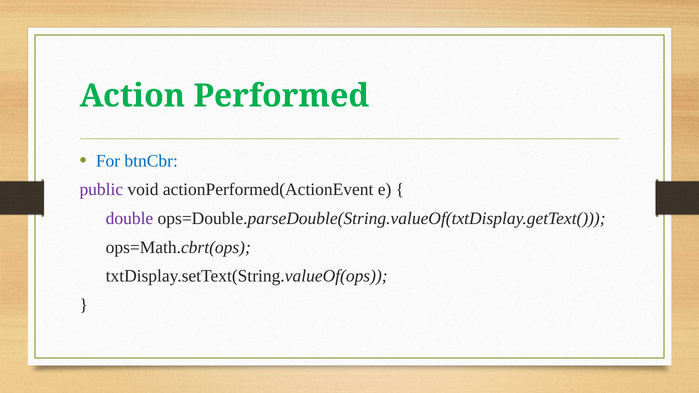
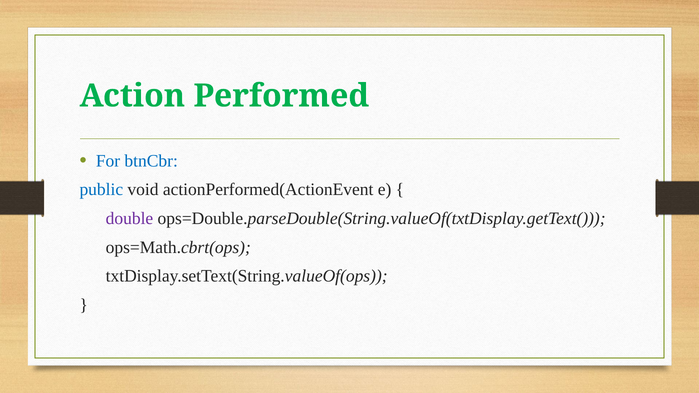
public colour: purple -> blue
